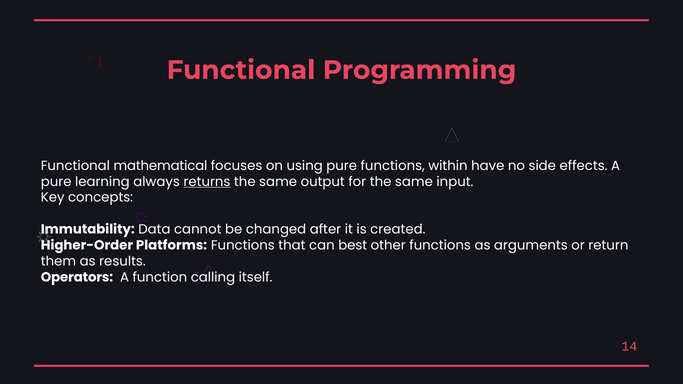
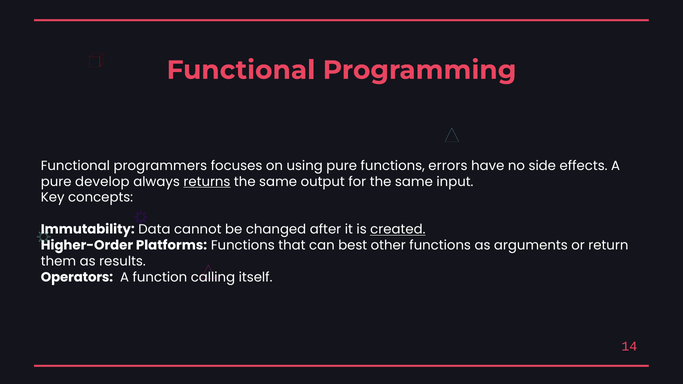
mathematical: mathematical -> programmers
within: within -> errors
learning: learning -> develop
created underline: none -> present
